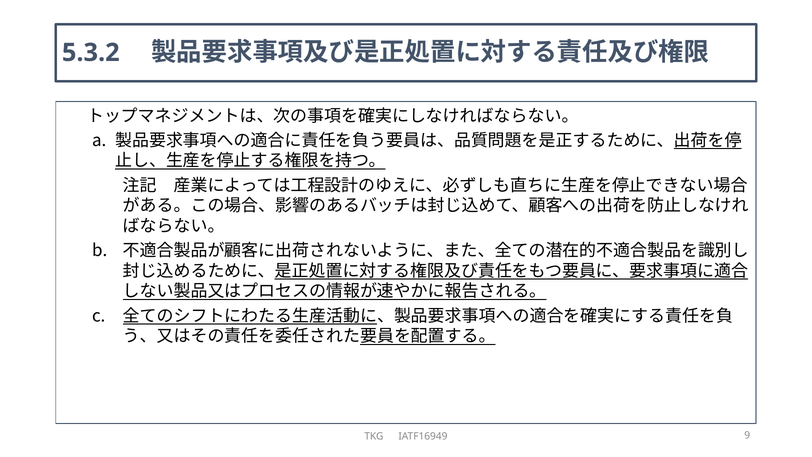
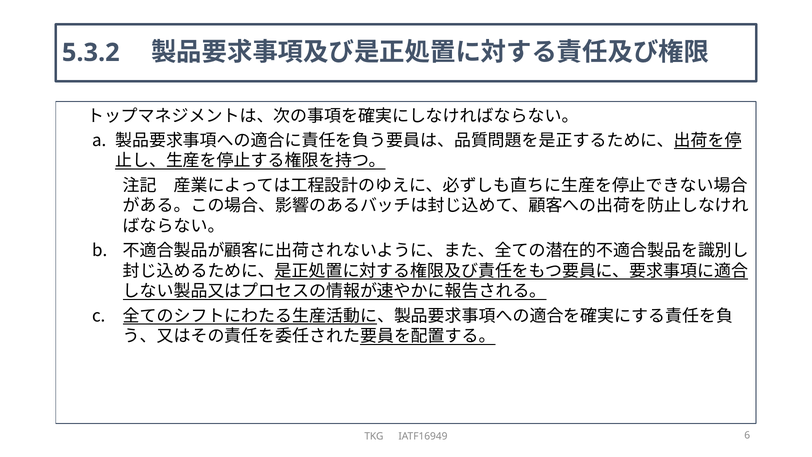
9: 9 -> 6
